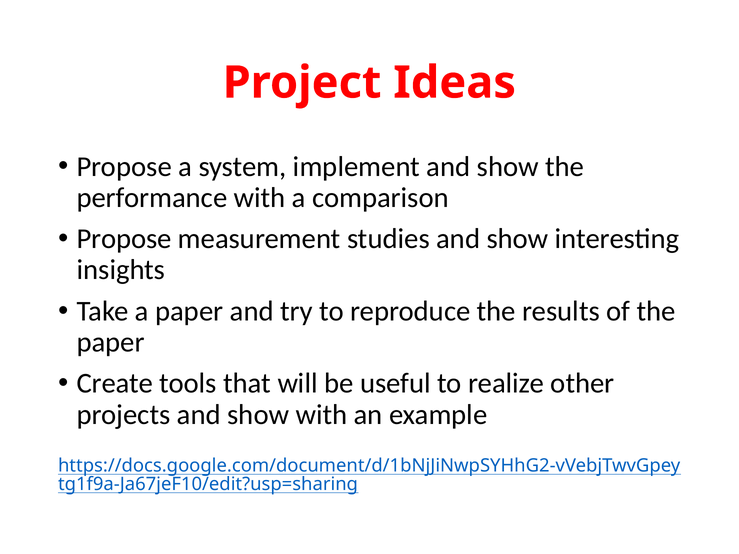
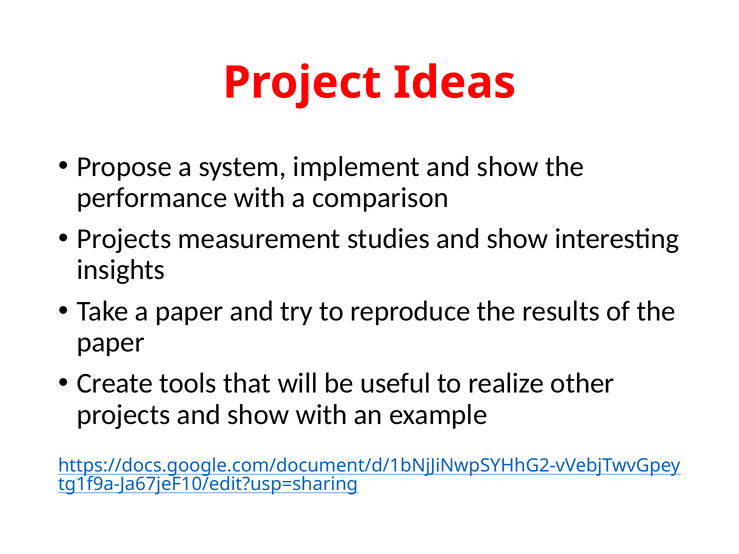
Propose at (124, 239): Propose -> Projects
